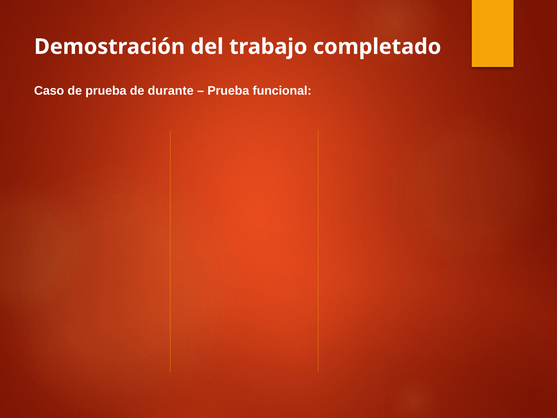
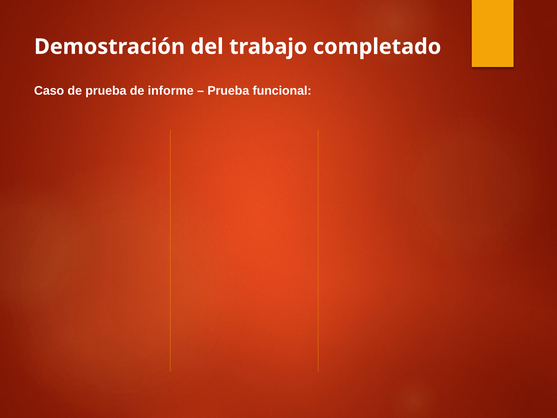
durante: durante -> informe
